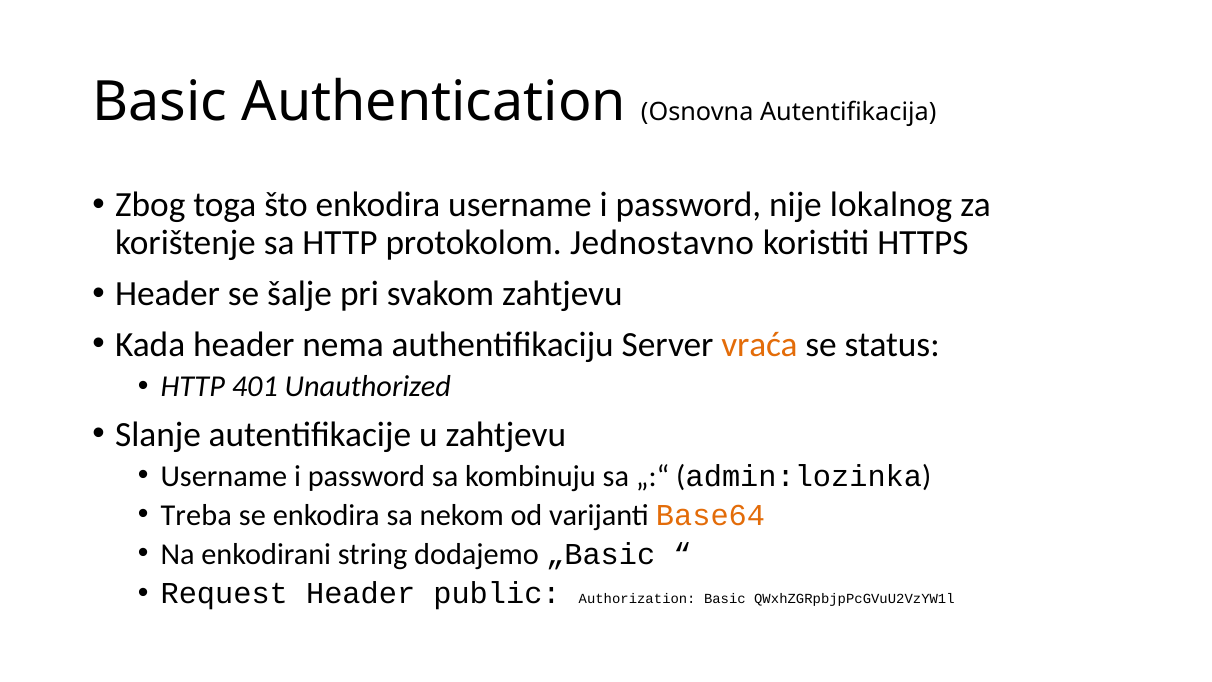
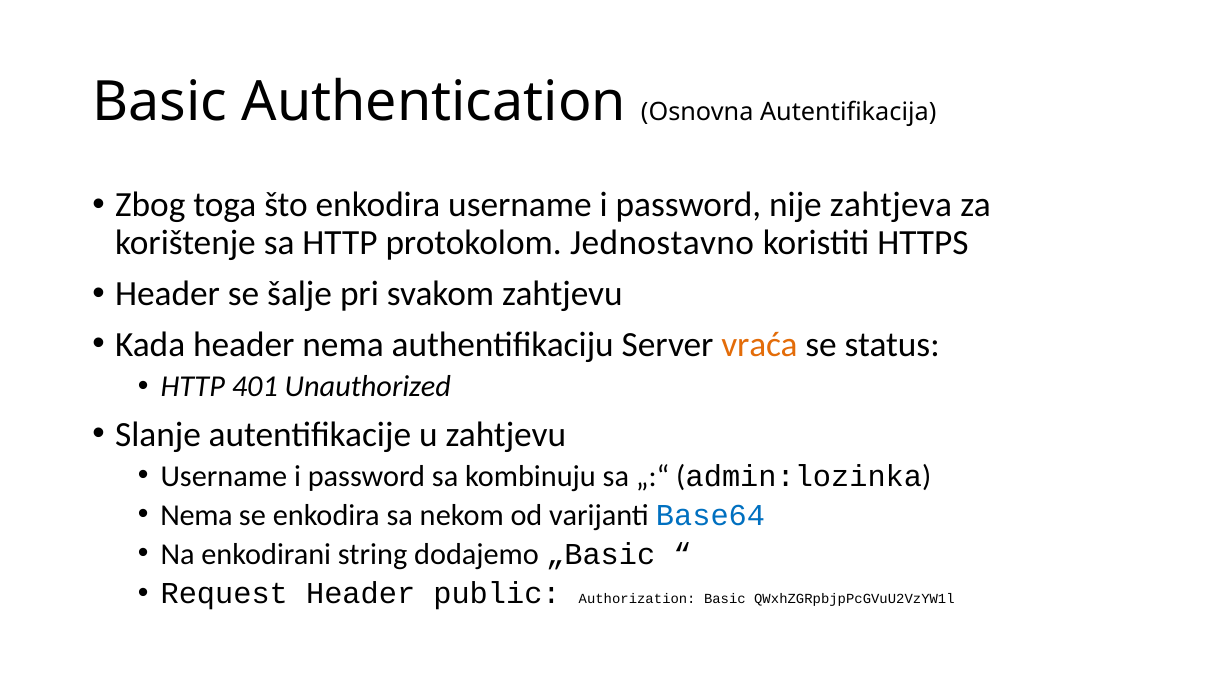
lokalnog: lokalnog -> zahtjeva
Treba at (196, 515): Treba -> Nema
Base64 colour: orange -> blue
